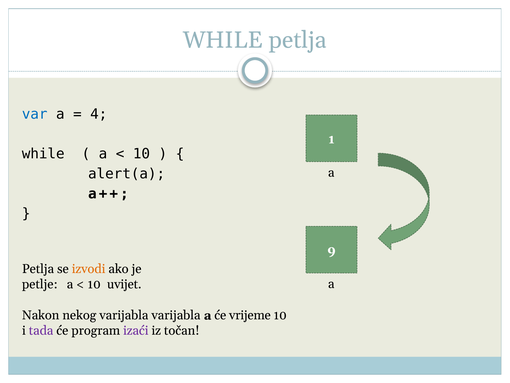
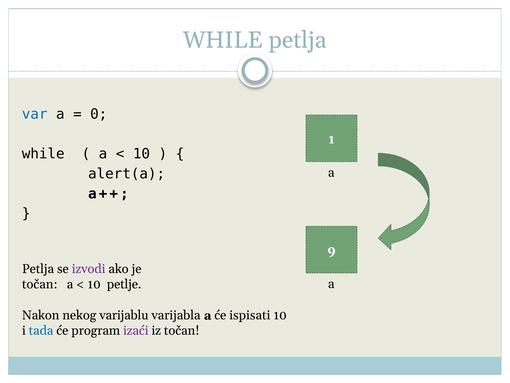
4: 4 -> 0
izvodi colour: orange -> purple
petlje at (40, 284): petlje -> točan
uvijet: uvijet -> petlje
nekog varijabla: varijabla -> varijablu
vrijeme: vrijeme -> ispisati
tada colour: purple -> blue
